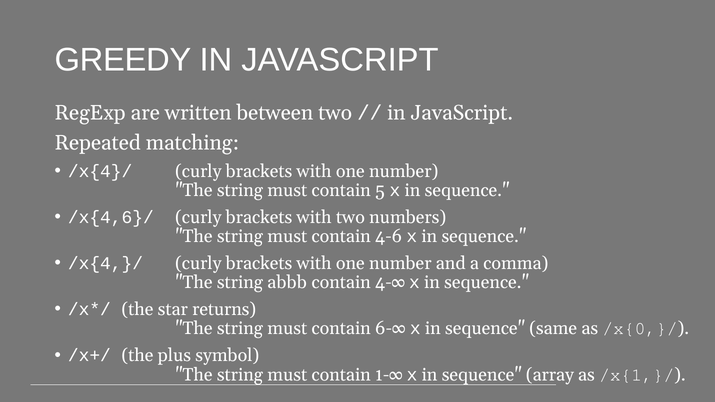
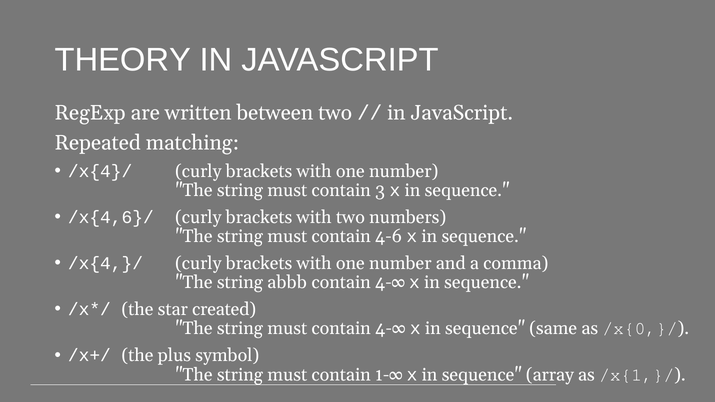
GREEDY: GREEDY -> THEORY
5: 5 -> 3
returns: returns -> created
must contain 6-∞: 6-∞ -> 4-∞
